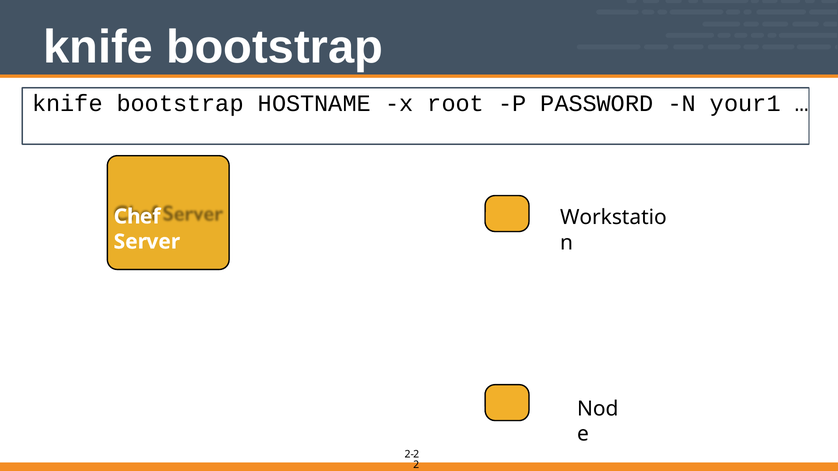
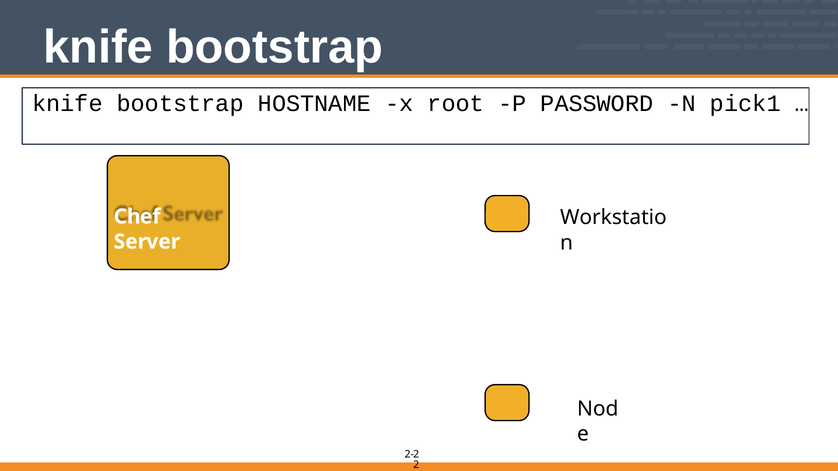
your1: your1 -> pick1
